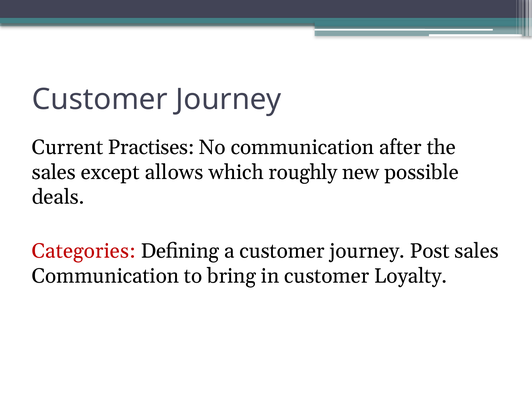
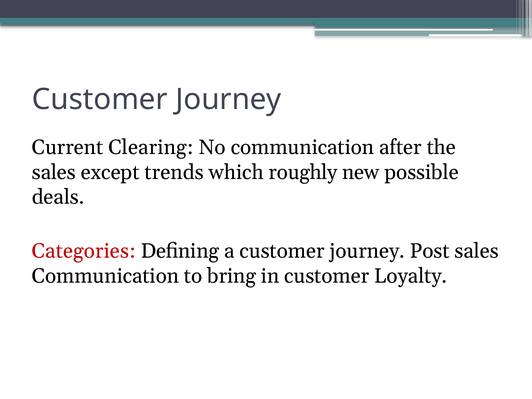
Practises: Practises -> Clearing
allows: allows -> trends
